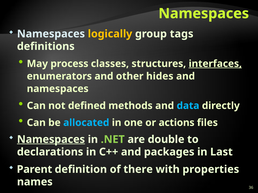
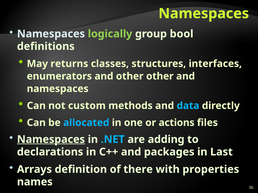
logically colour: yellow -> light green
tags: tags -> bool
process: process -> returns
interfaces underline: present -> none
other hides: hides -> other
defined: defined -> custom
.NET colour: light green -> light blue
double: double -> adding
Parent: Parent -> Arrays
